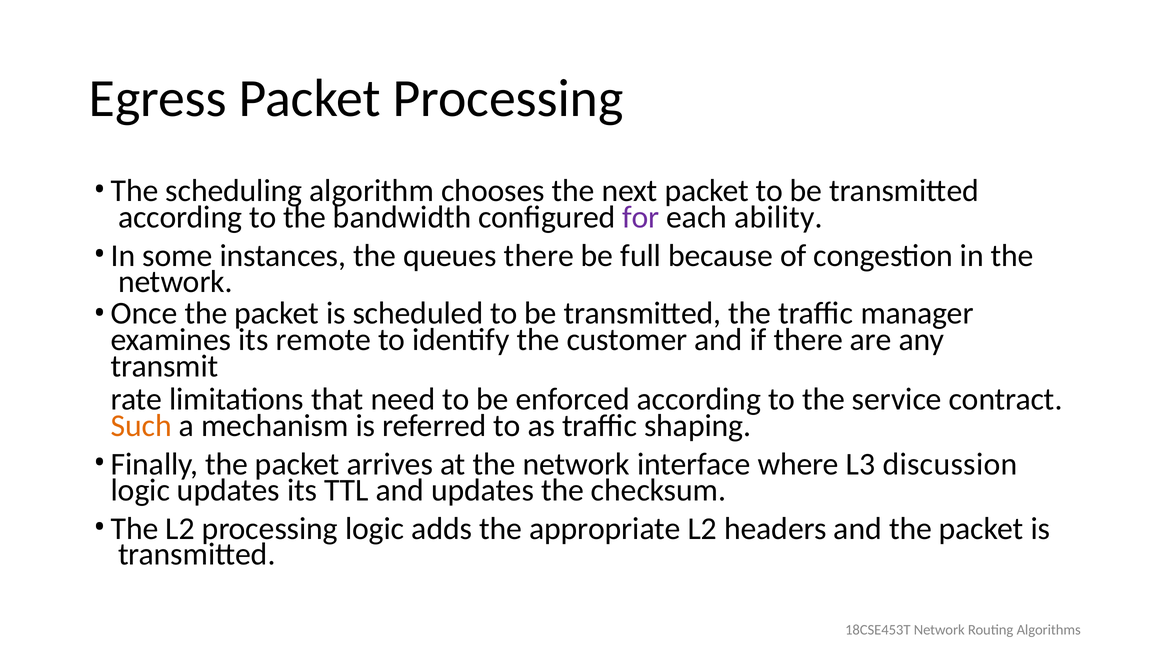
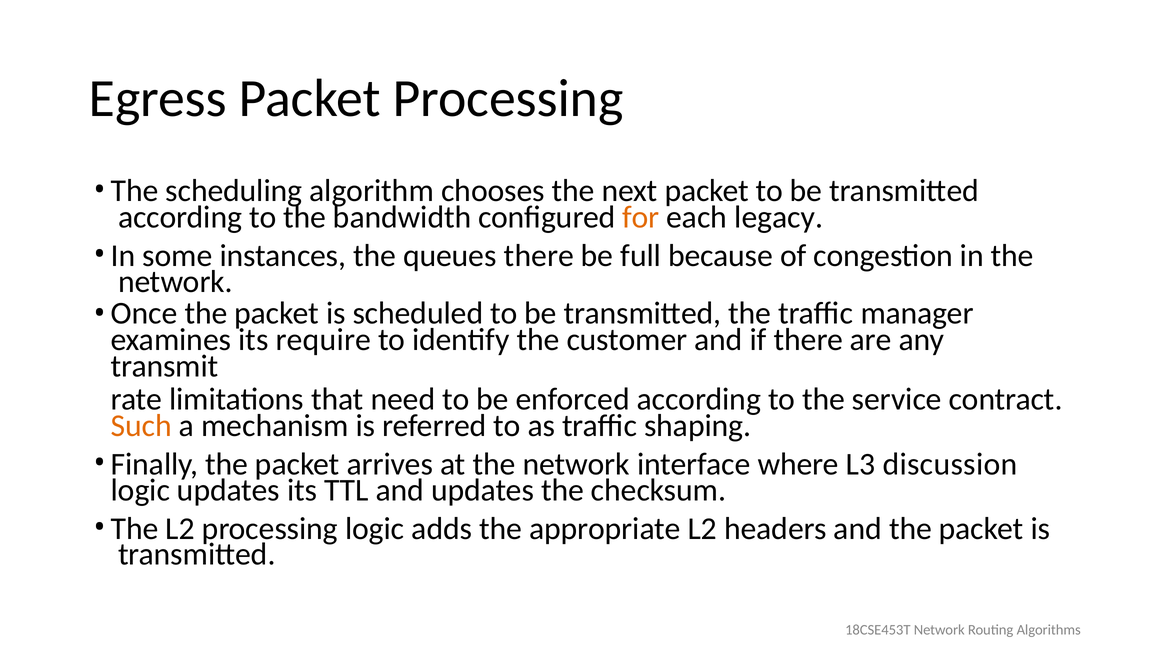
for colour: purple -> orange
ability: ability -> legacy
remote: remote -> require
